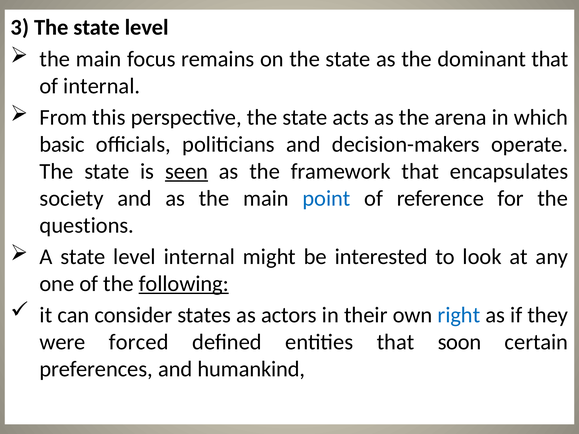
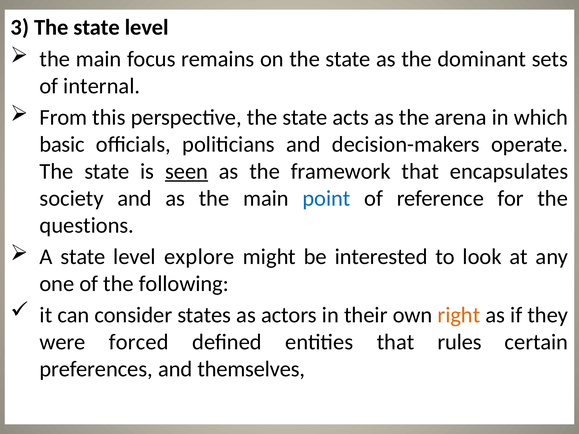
dominant that: that -> sets
level internal: internal -> explore
following underline: present -> none
right colour: blue -> orange
soon: soon -> rules
humankind: humankind -> themselves
